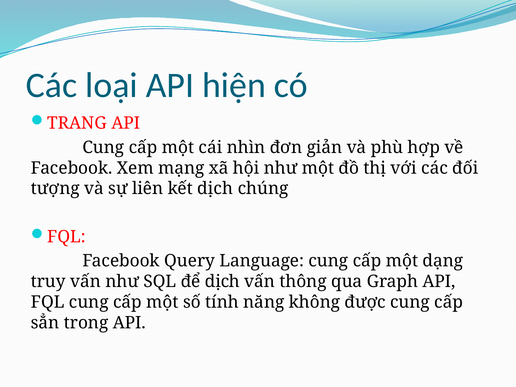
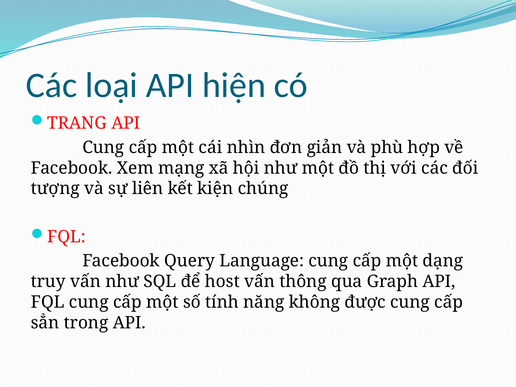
kết dịch: dịch -> kiện
để dịch: dịch -> host
